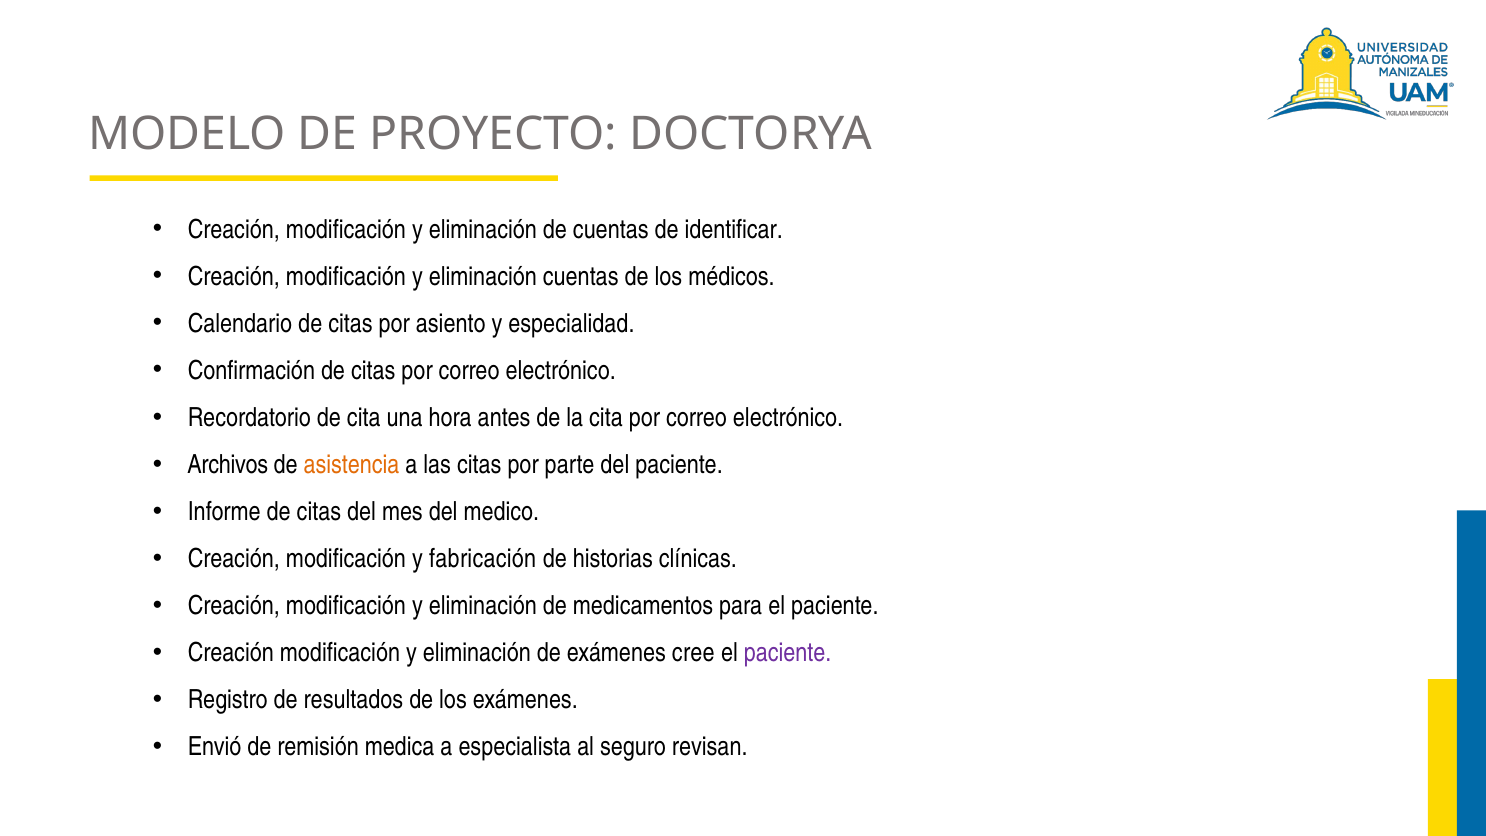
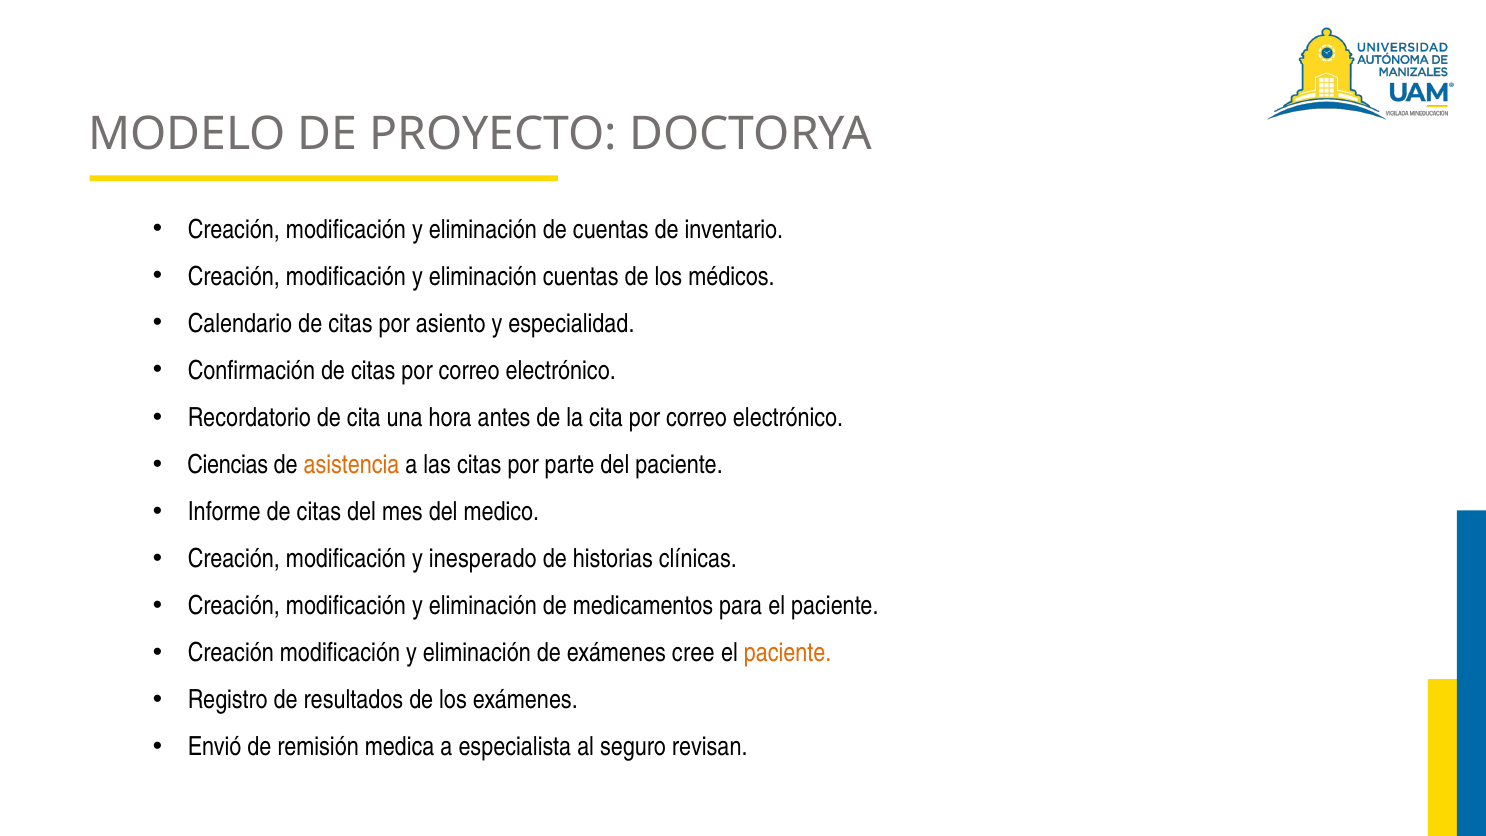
identificar: identificar -> inventario
Archivos: Archivos -> Ciencias
fabricación: fabricación -> inesperado
paciente at (788, 653) colour: purple -> orange
